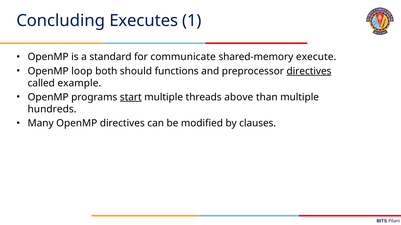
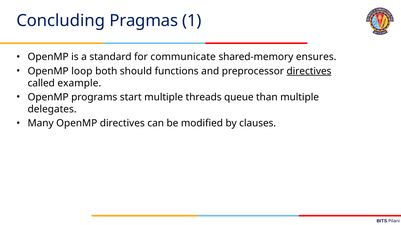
Executes: Executes -> Pragmas
execute: execute -> ensures
start underline: present -> none
above: above -> queue
hundreds: hundreds -> delegates
